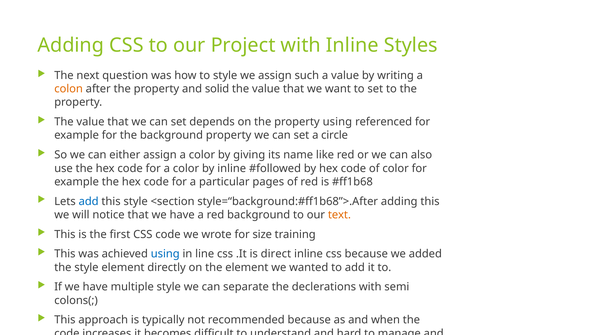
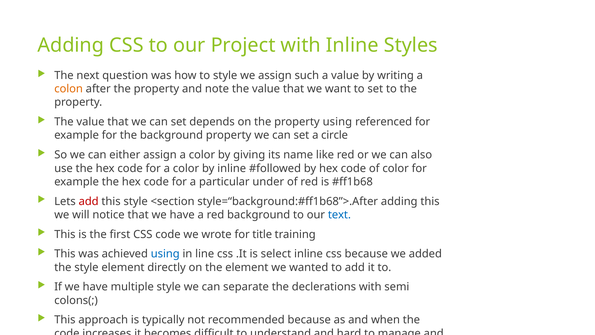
solid: solid -> note
pages: pages -> under
add at (89, 201) colour: blue -> red
text colour: orange -> blue
size: size -> title
direct: direct -> select
